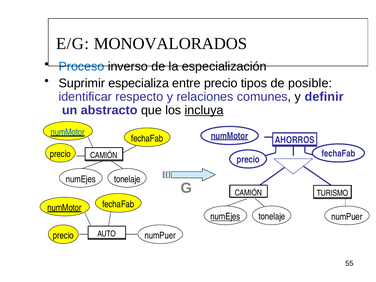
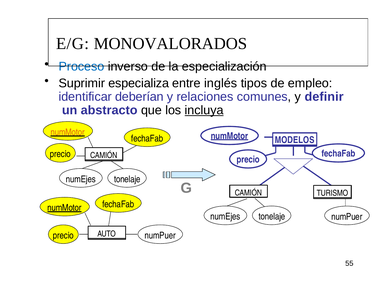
entre precio: precio -> inglés
posible: posible -> empleo
respecto: respecto -> deberían
numMotor at (68, 132) colour: blue -> orange
AHORROS: AHORROS -> MODELOS
numEjes at (225, 217) underline: present -> none
